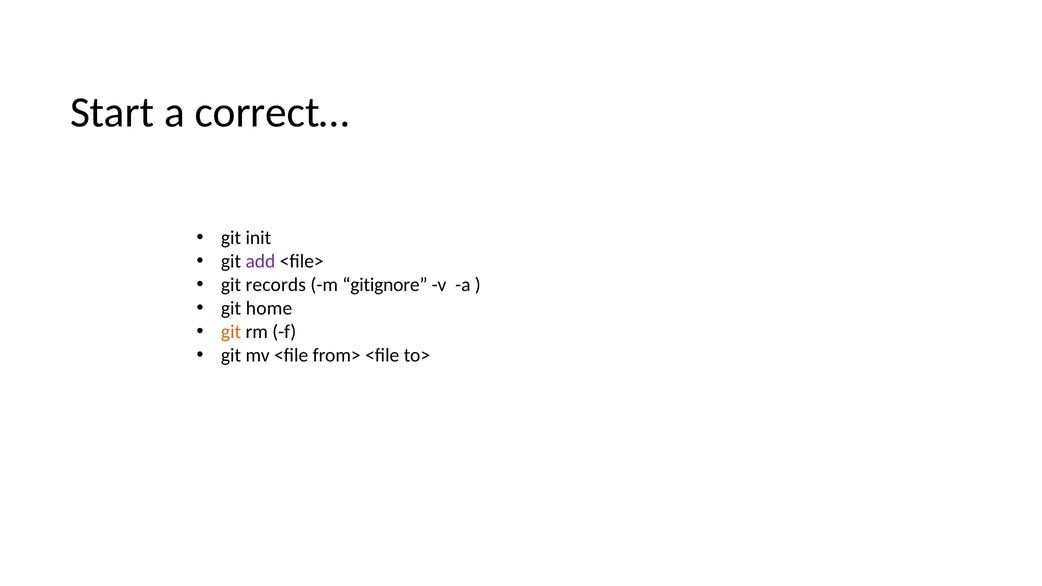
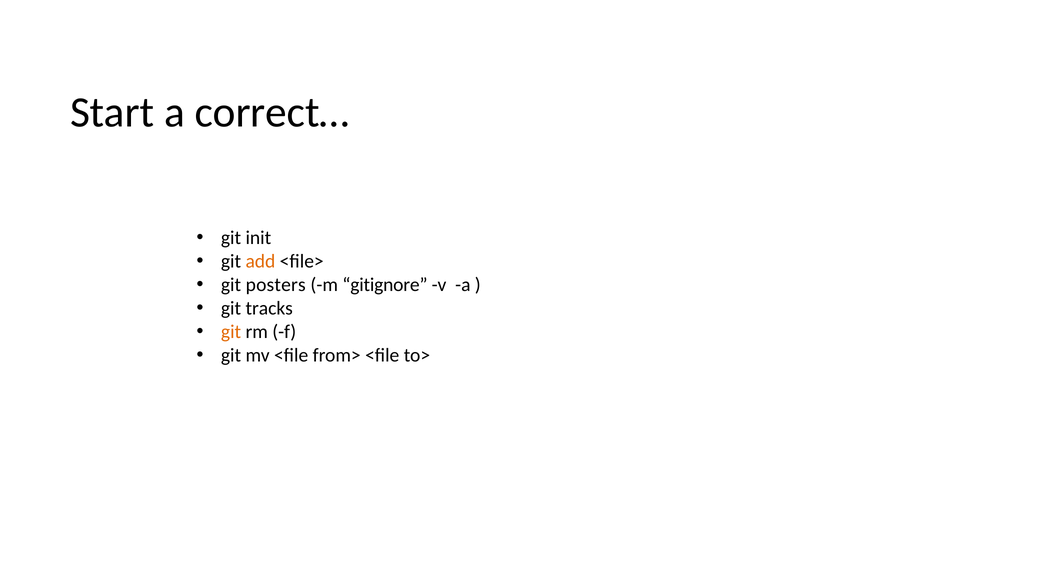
add colour: purple -> orange
records: records -> posters
home: home -> tracks
